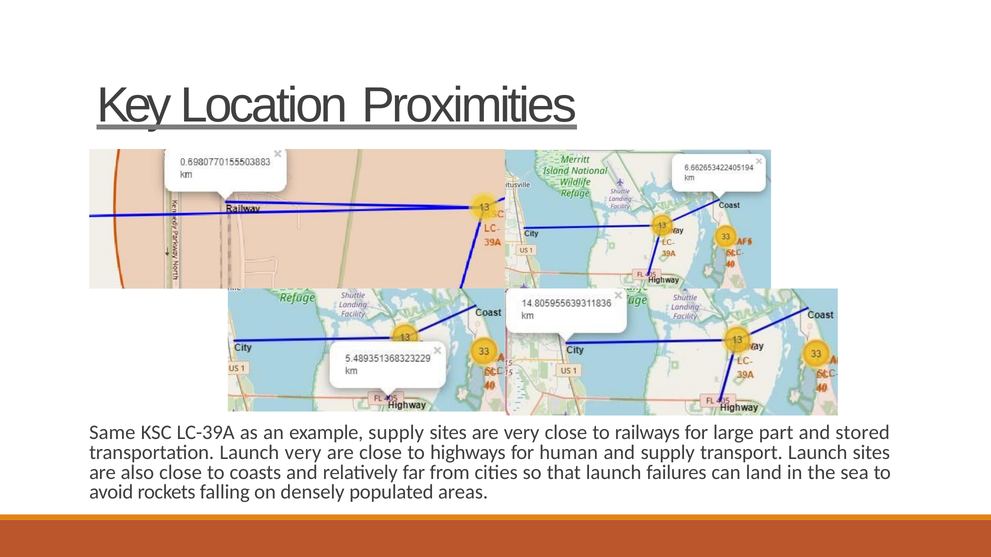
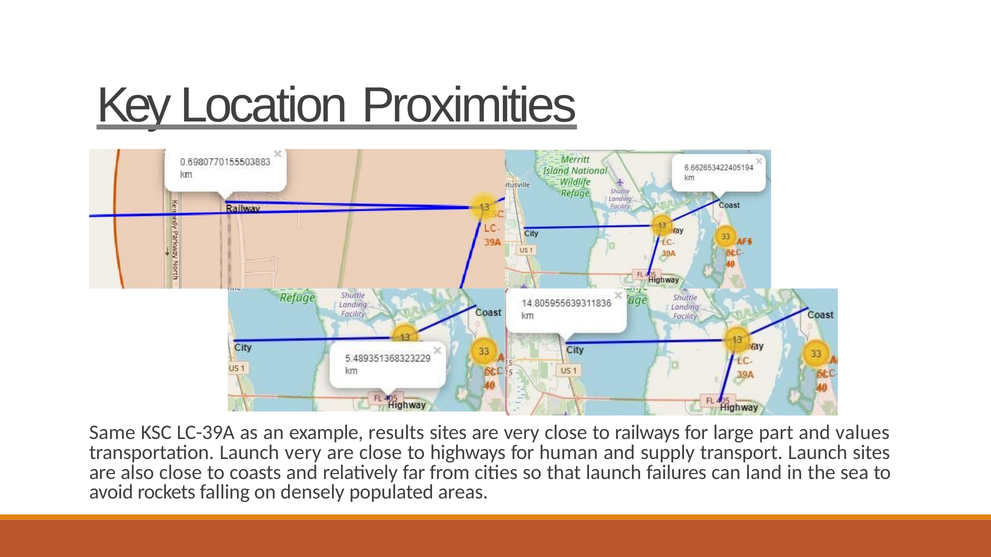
example supply: supply -> results
stored: stored -> values
